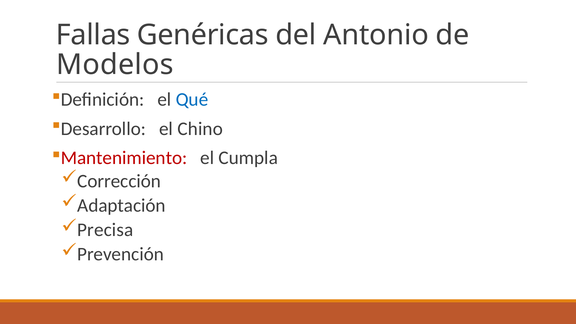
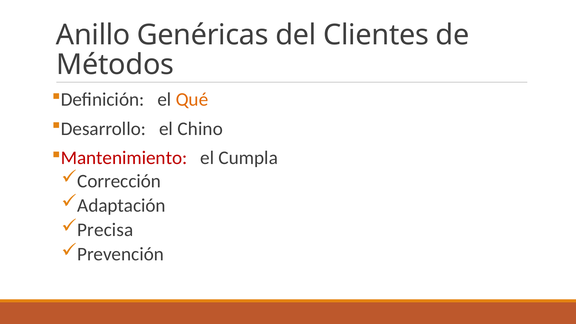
Fallas: Fallas -> Anillo
Antonio: Antonio -> Clientes
Modelos: Modelos -> Métodos
Qué colour: blue -> orange
